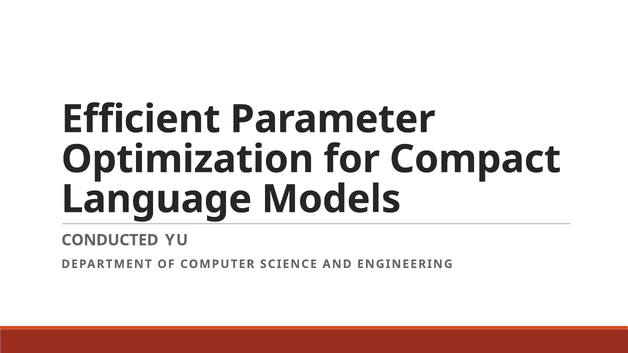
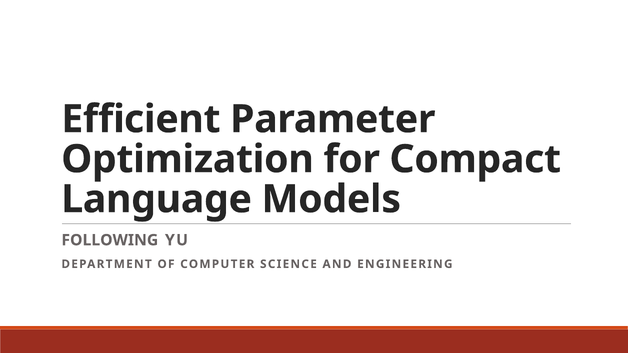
CONDUCTED: CONDUCTED -> FOLLOWING
